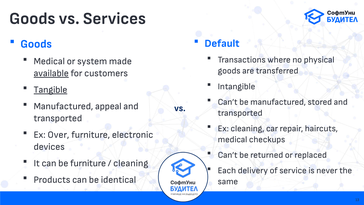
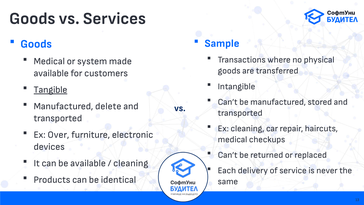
Default: Default -> Sample
available at (51, 73) underline: present -> none
appeal: appeal -> delete
be furniture: furniture -> available
